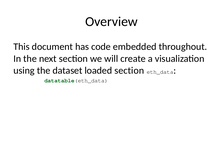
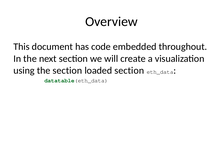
the dataset: dataset -> section
